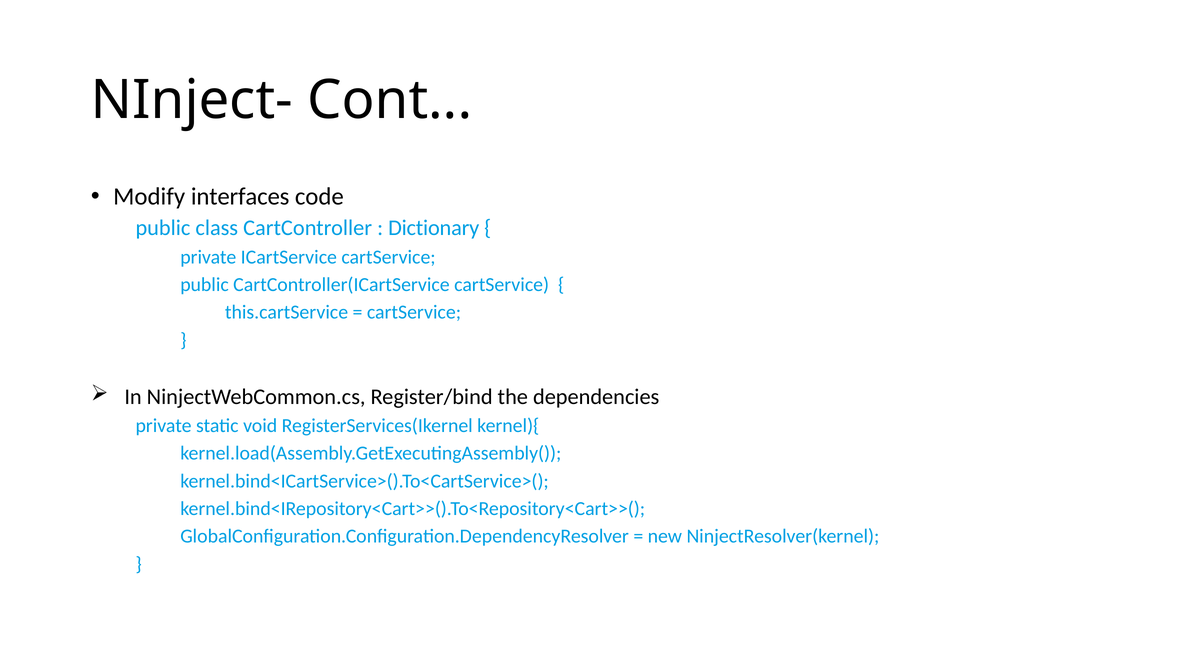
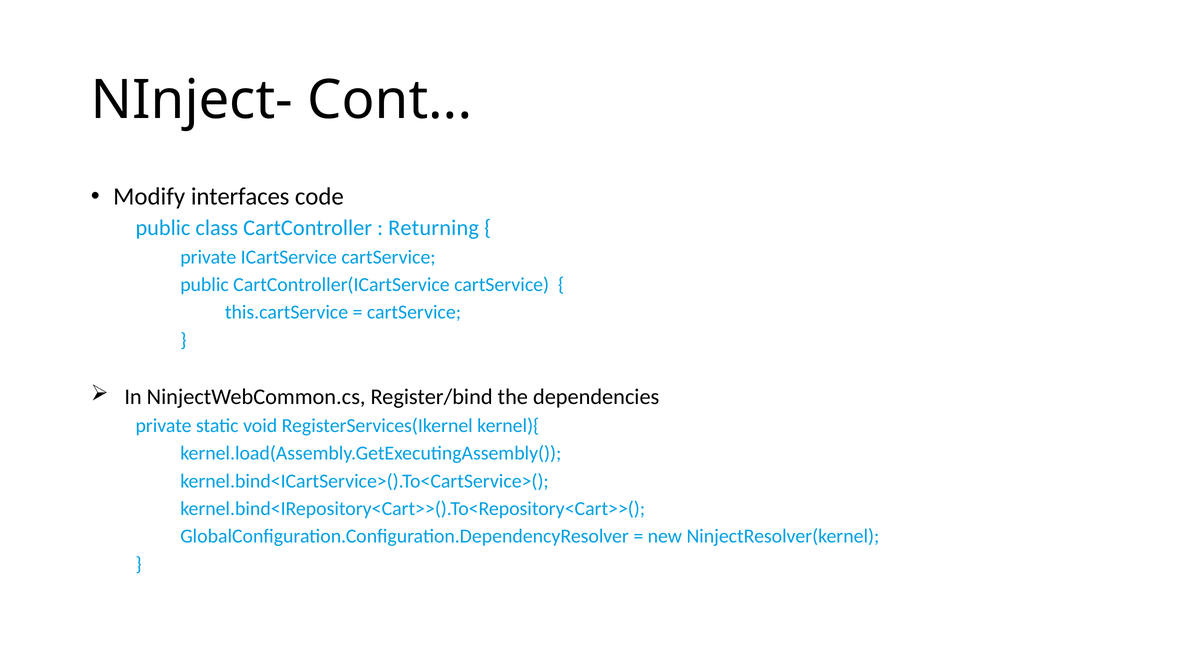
Dictionary: Dictionary -> Returning
